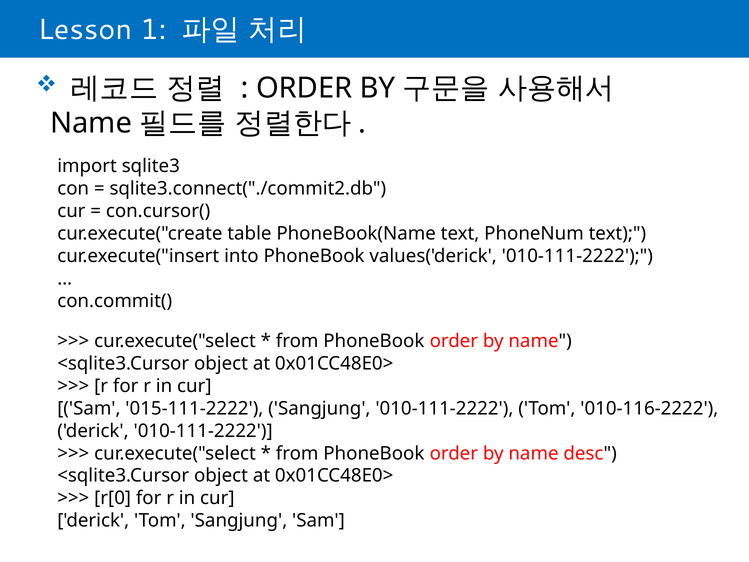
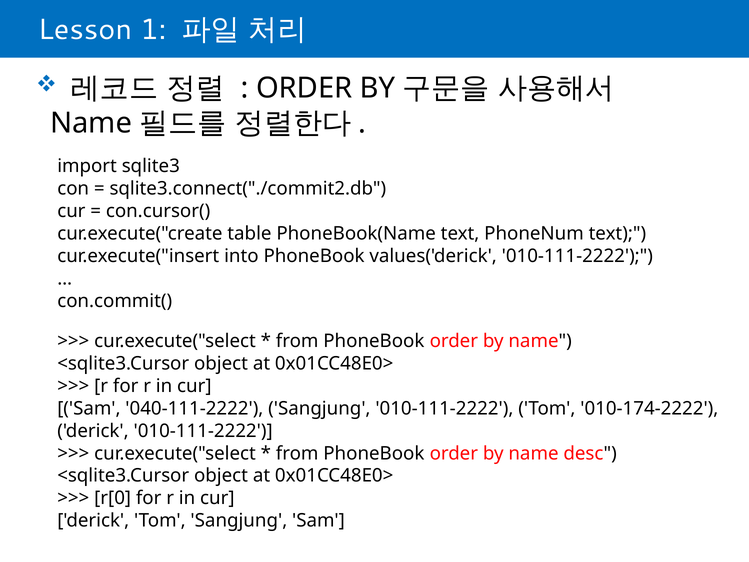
015-111-2222: 015-111-2222 -> 040-111-2222
010-116-2222: 010-116-2222 -> 010-174-2222
